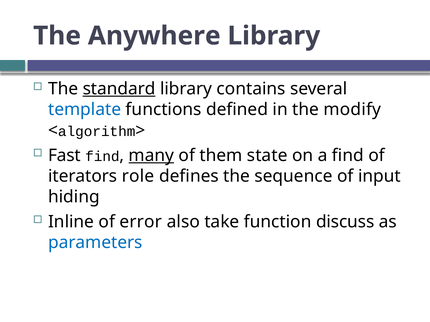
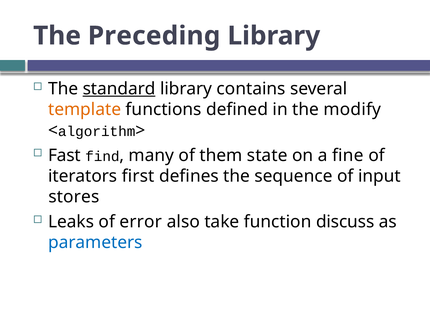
Anywhere: Anywhere -> Preceding
template colour: blue -> orange
many underline: present -> none
a find: find -> fine
role: role -> first
hiding: hiding -> stores
Inline: Inline -> Leaks
